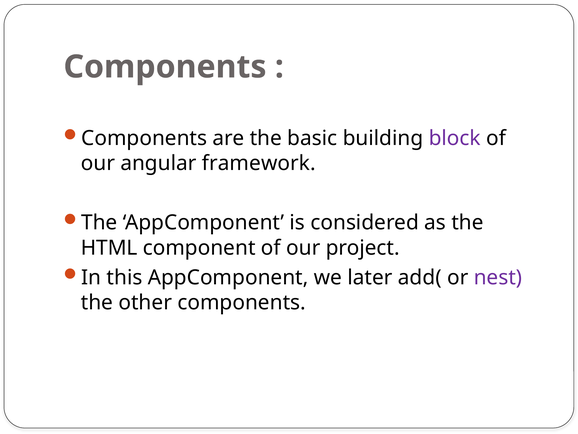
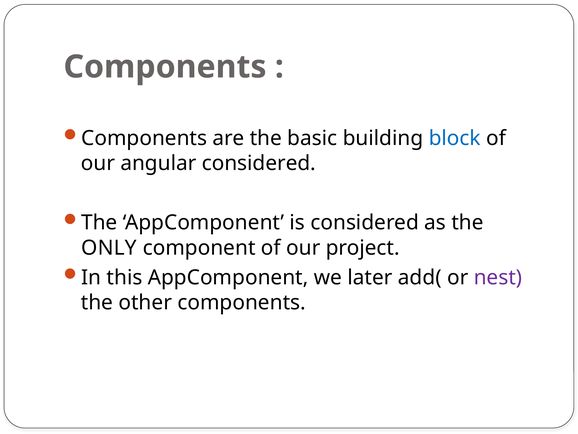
block colour: purple -> blue
angular framework: framework -> considered
HTML: HTML -> ONLY
